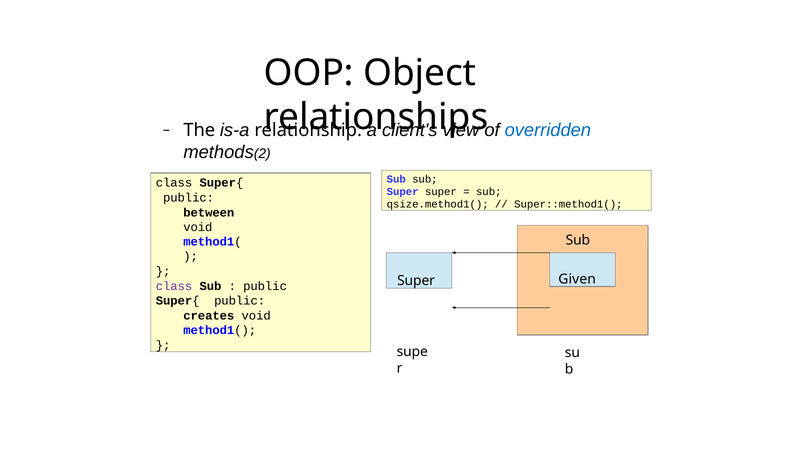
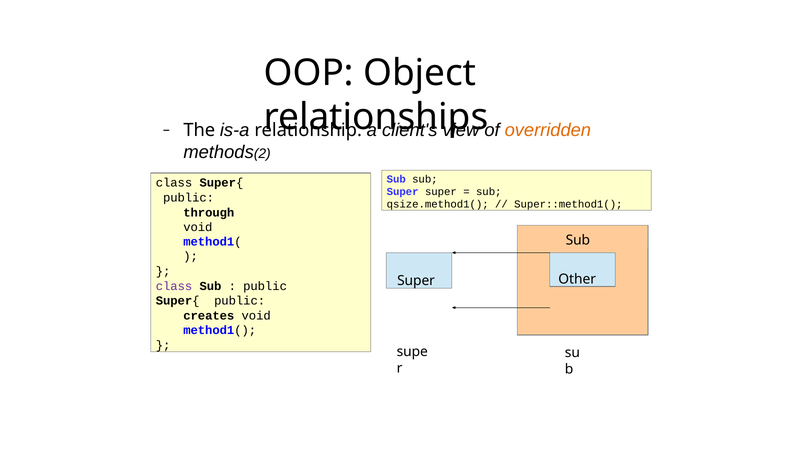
overridden colour: blue -> orange
between: between -> through
Given: Given -> Other
